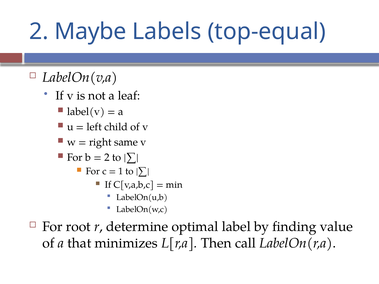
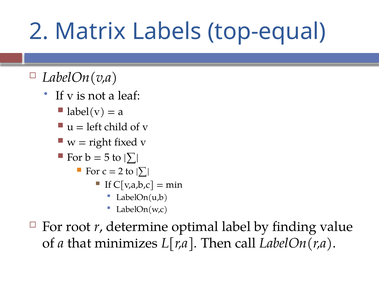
Maybe: Maybe -> Matrix
same: same -> fixed
2 at (107, 157): 2 -> 5
1 at (121, 172): 1 -> 2
